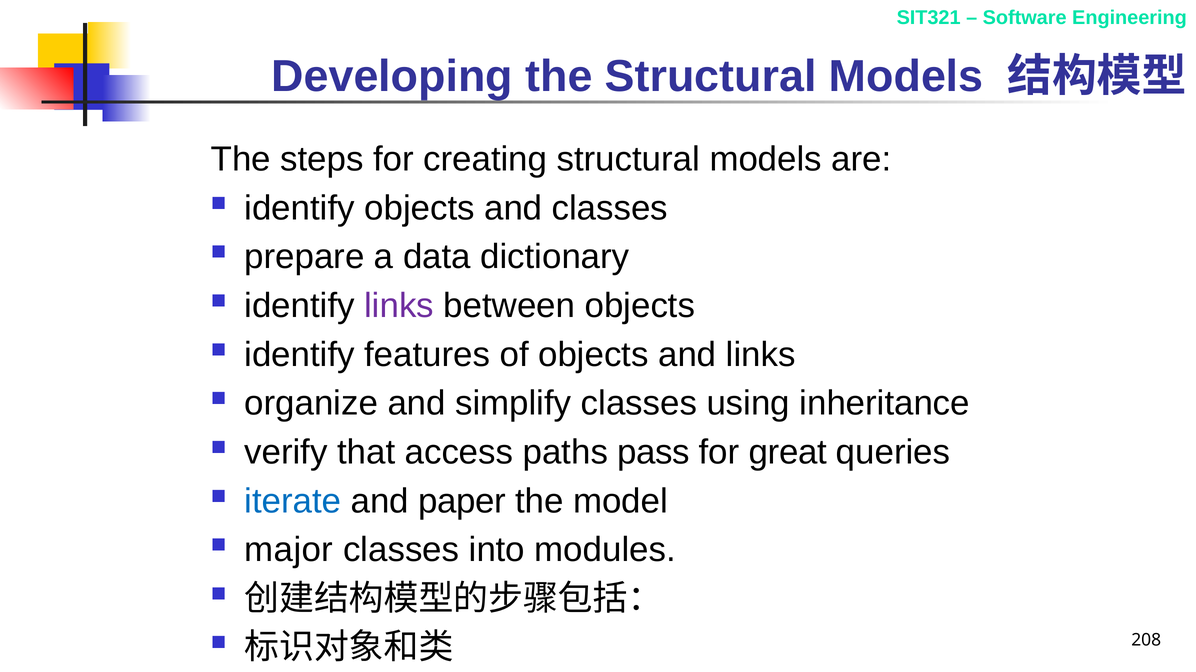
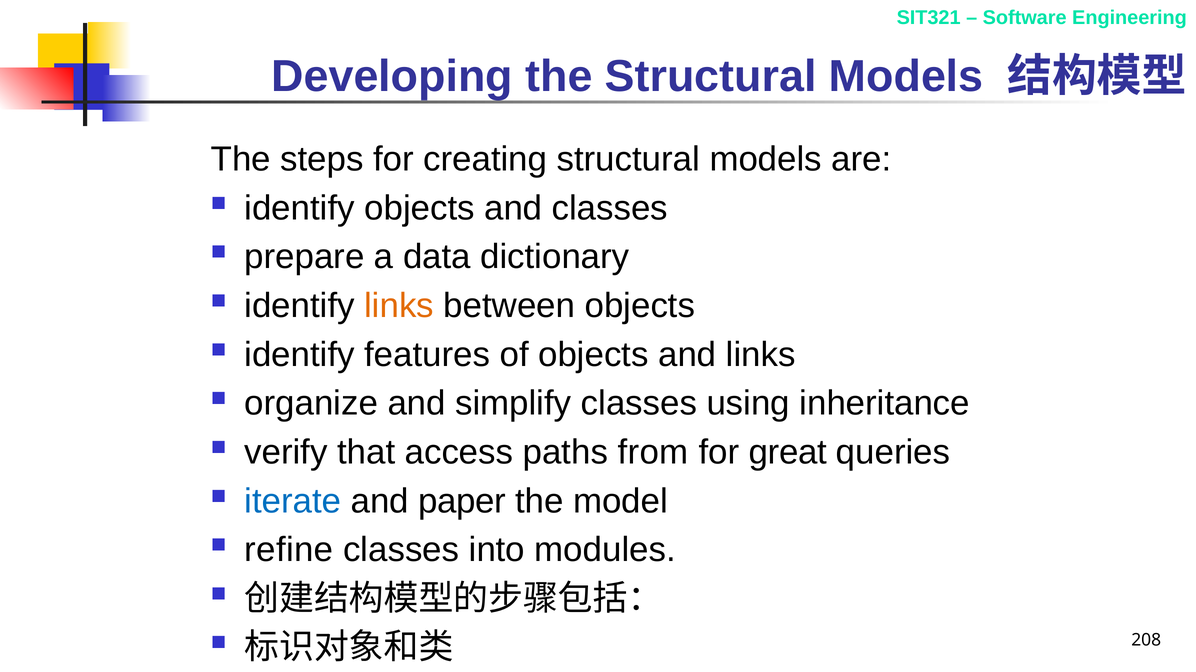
links at (399, 306) colour: purple -> orange
pass: pass -> from
major: major -> refine
